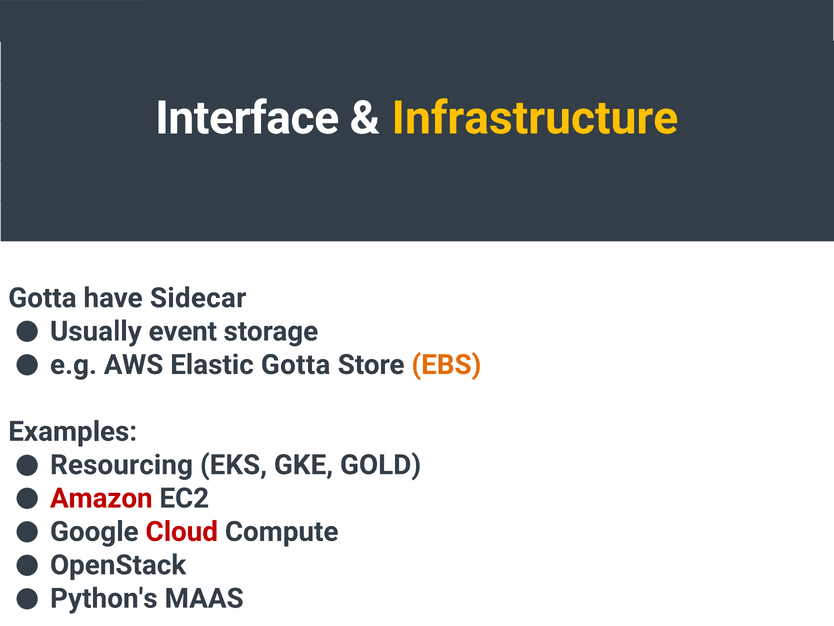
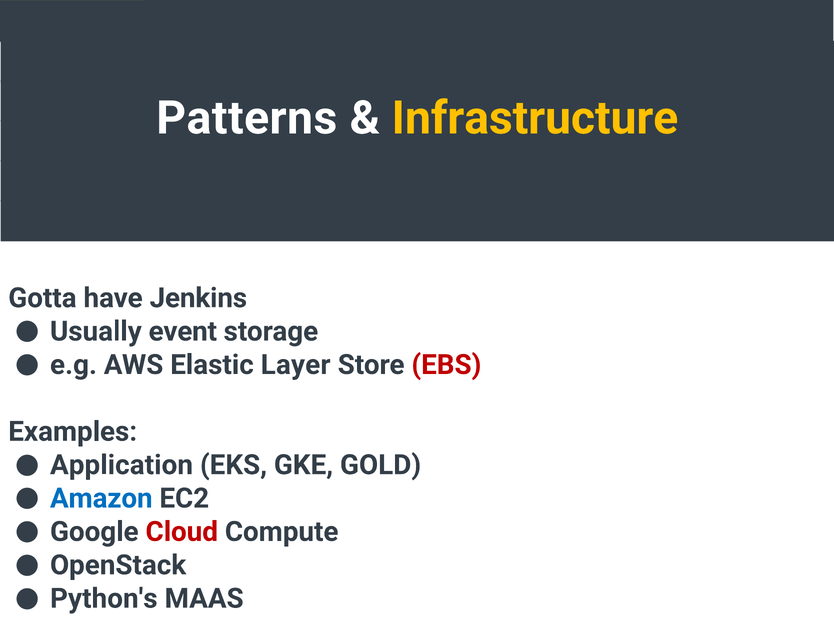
Interface: Interface -> Patterns
Sidecar: Sidecar -> Jenkins
Elastic Gotta: Gotta -> Layer
EBS colour: orange -> red
Resourcing: Resourcing -> Application
Amazon colour: red -> blue
